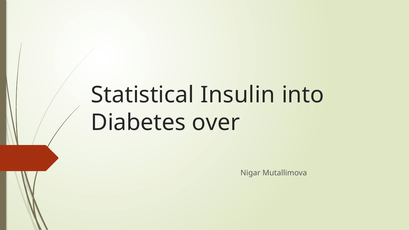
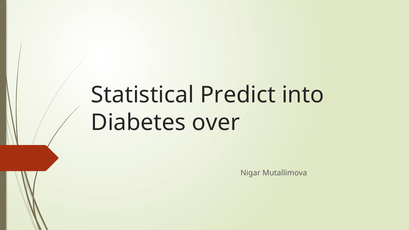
Insulin: Insulin -> Predict
